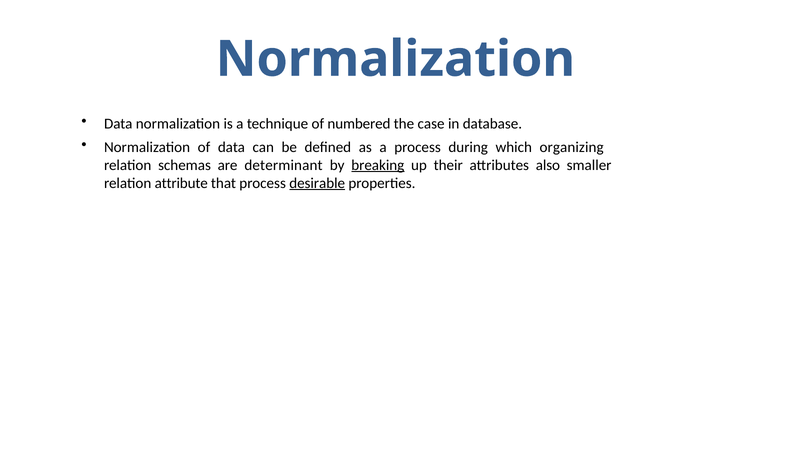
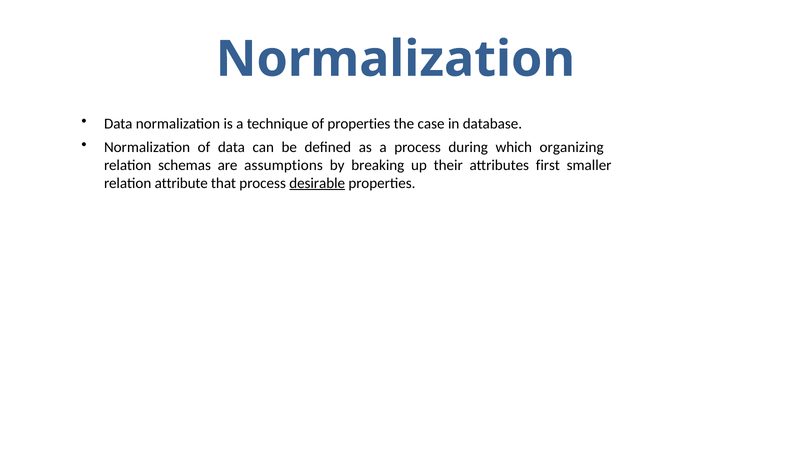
of numbered: numbered -> properties
determinant: determinant -> assumptions
breaking underline: present -> none
also: also -> first
